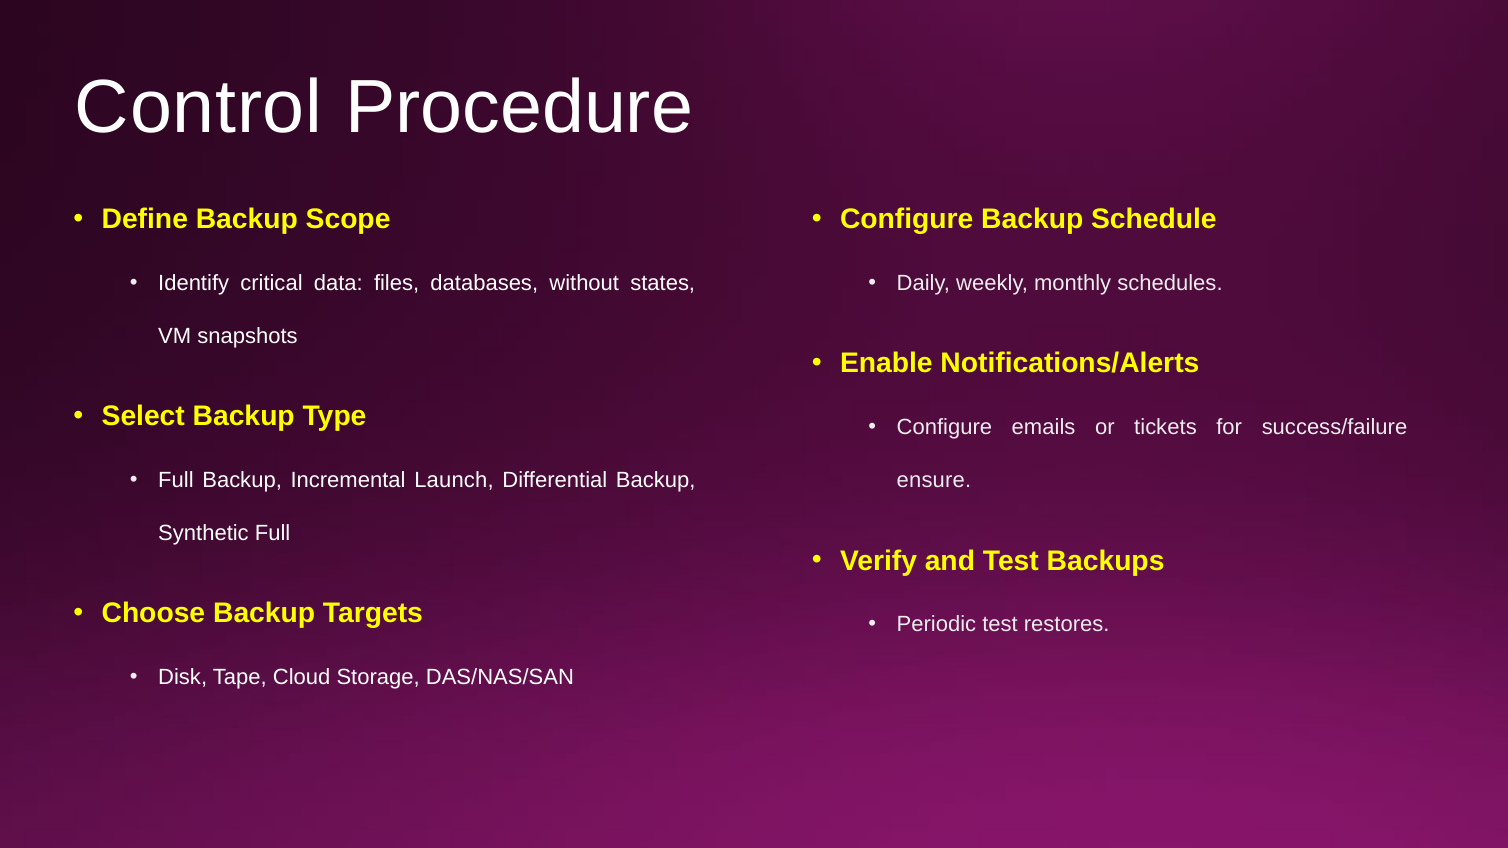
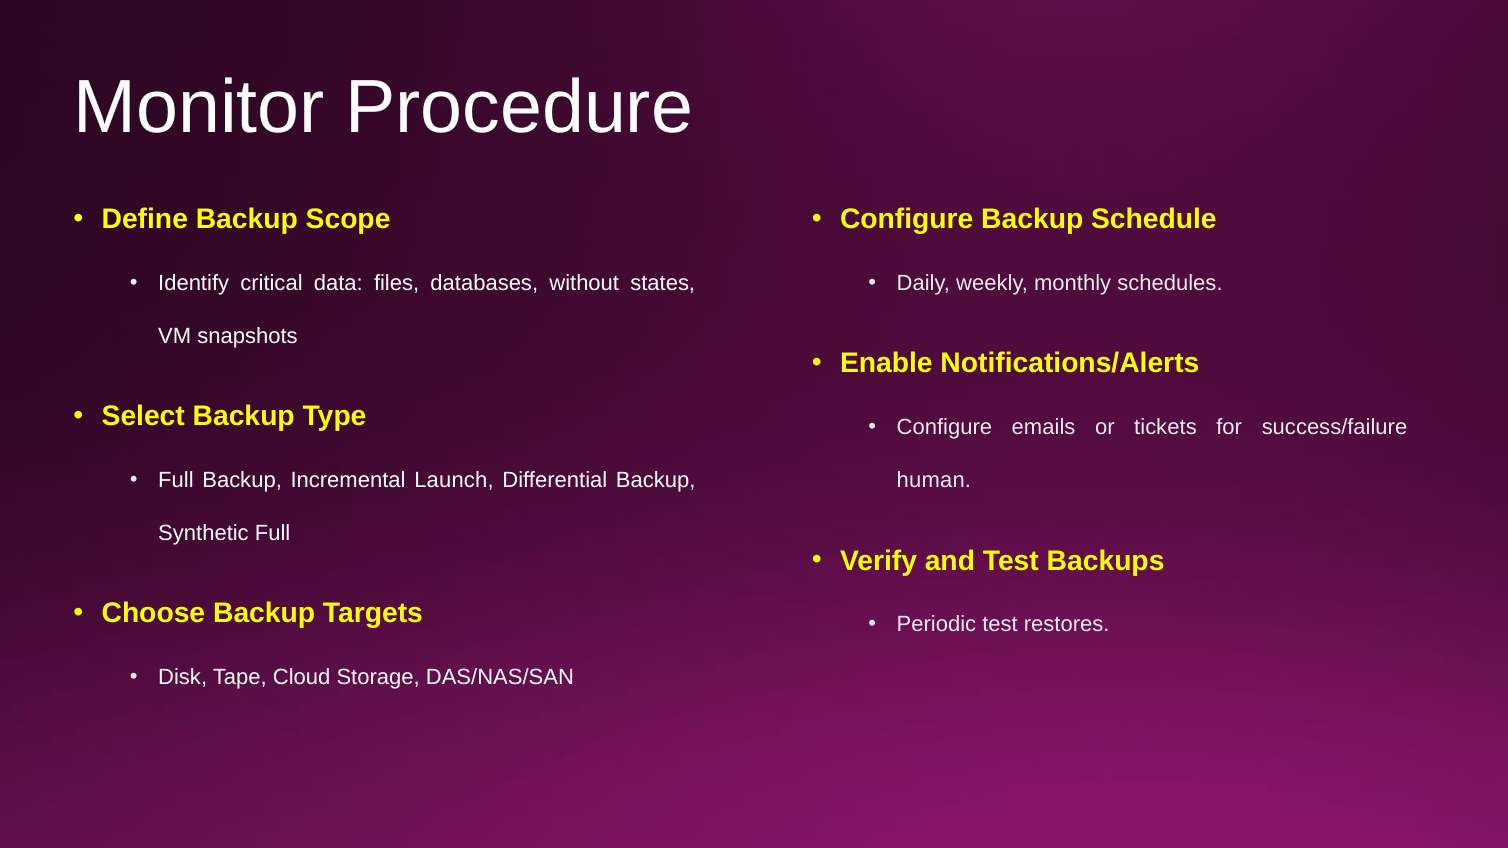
Control: Control -> Monitor
ensure: ensure -> human
